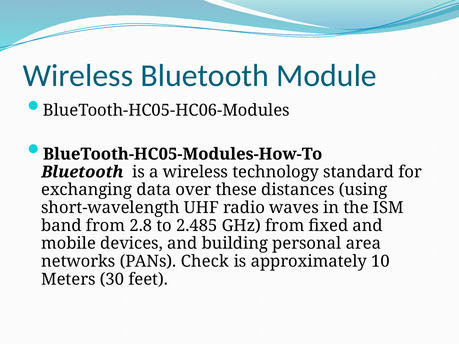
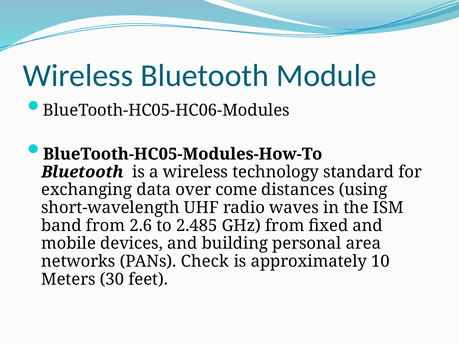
these: these -> come
2.8: 2.8 -> 2.6
